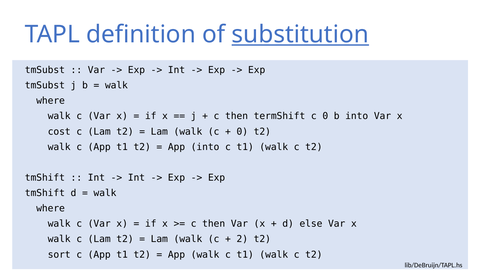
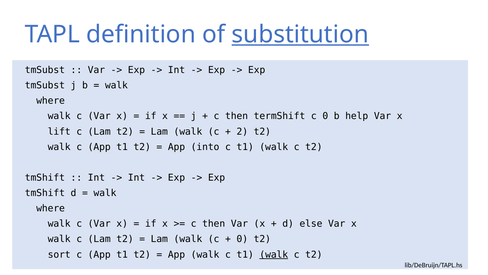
b into: into -> help
cost: cost -> lift
0 at (242, 131): 0 -> 2
2 at (242, 239): 2 -> 0
walk at (274, 254) underline: none -> present
